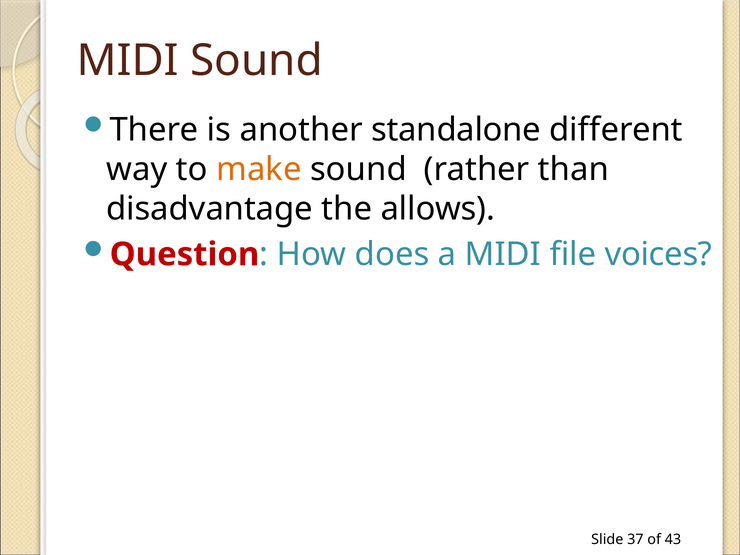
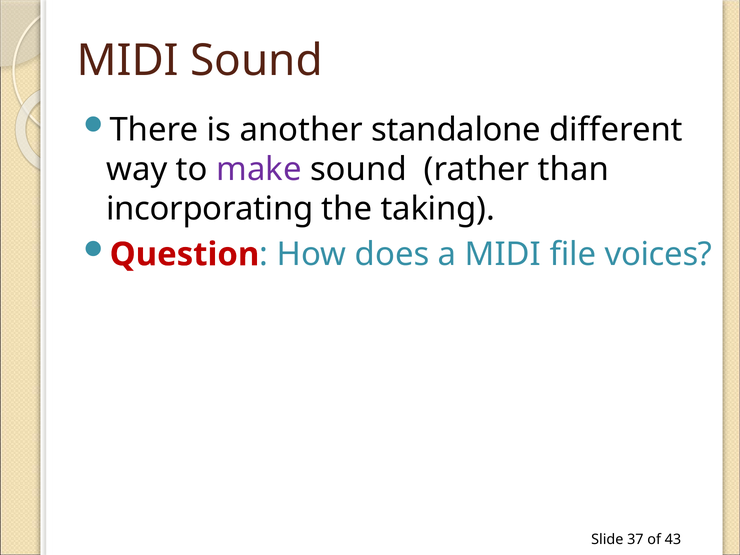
make colour: orange -> purple
disadvantage: disadvantage -> incorporating
allows: allows -> taking
